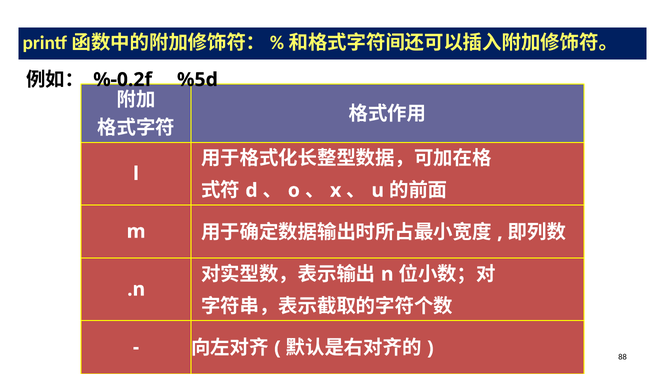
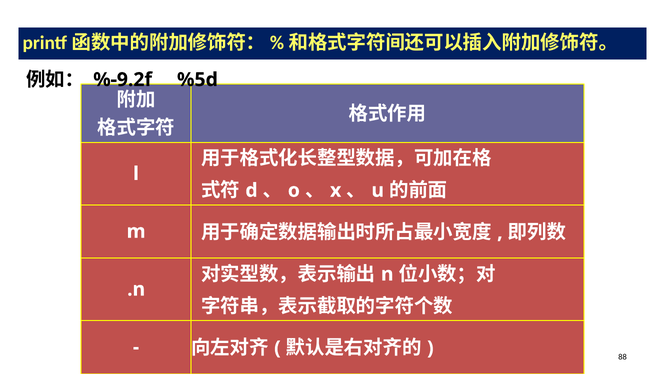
%-0.2f: %-0.2f -> %-9.2f
